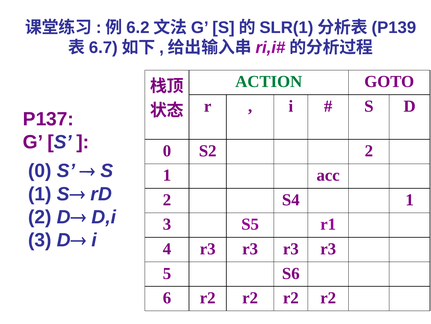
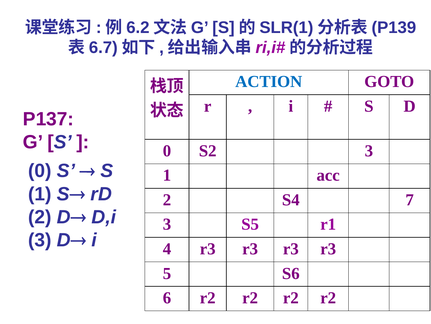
ACTION colour: green -> blue
S2 2: 2 -> 3
S4 1: 1 -> 7
